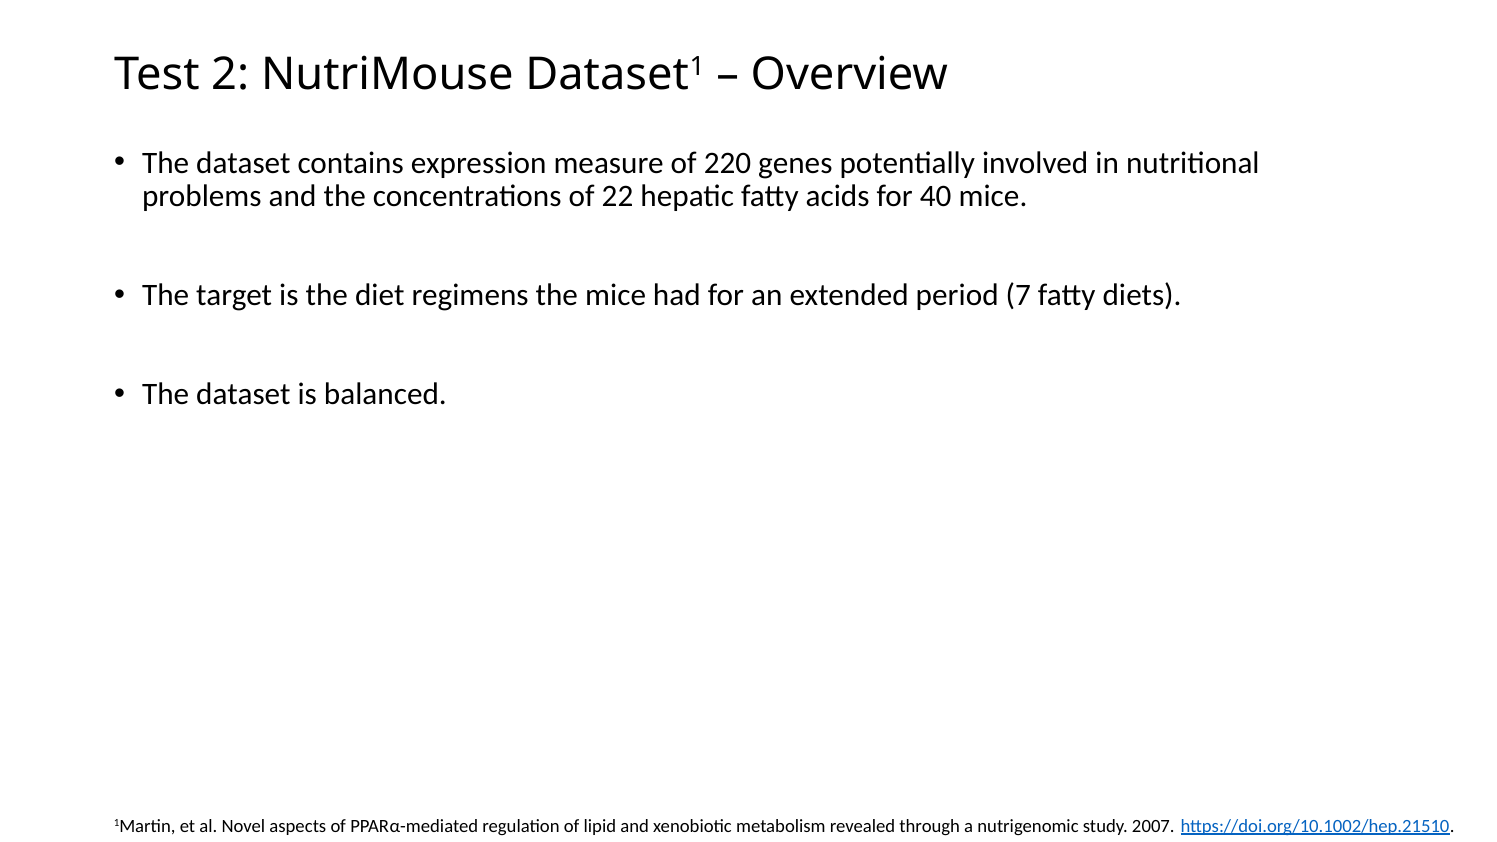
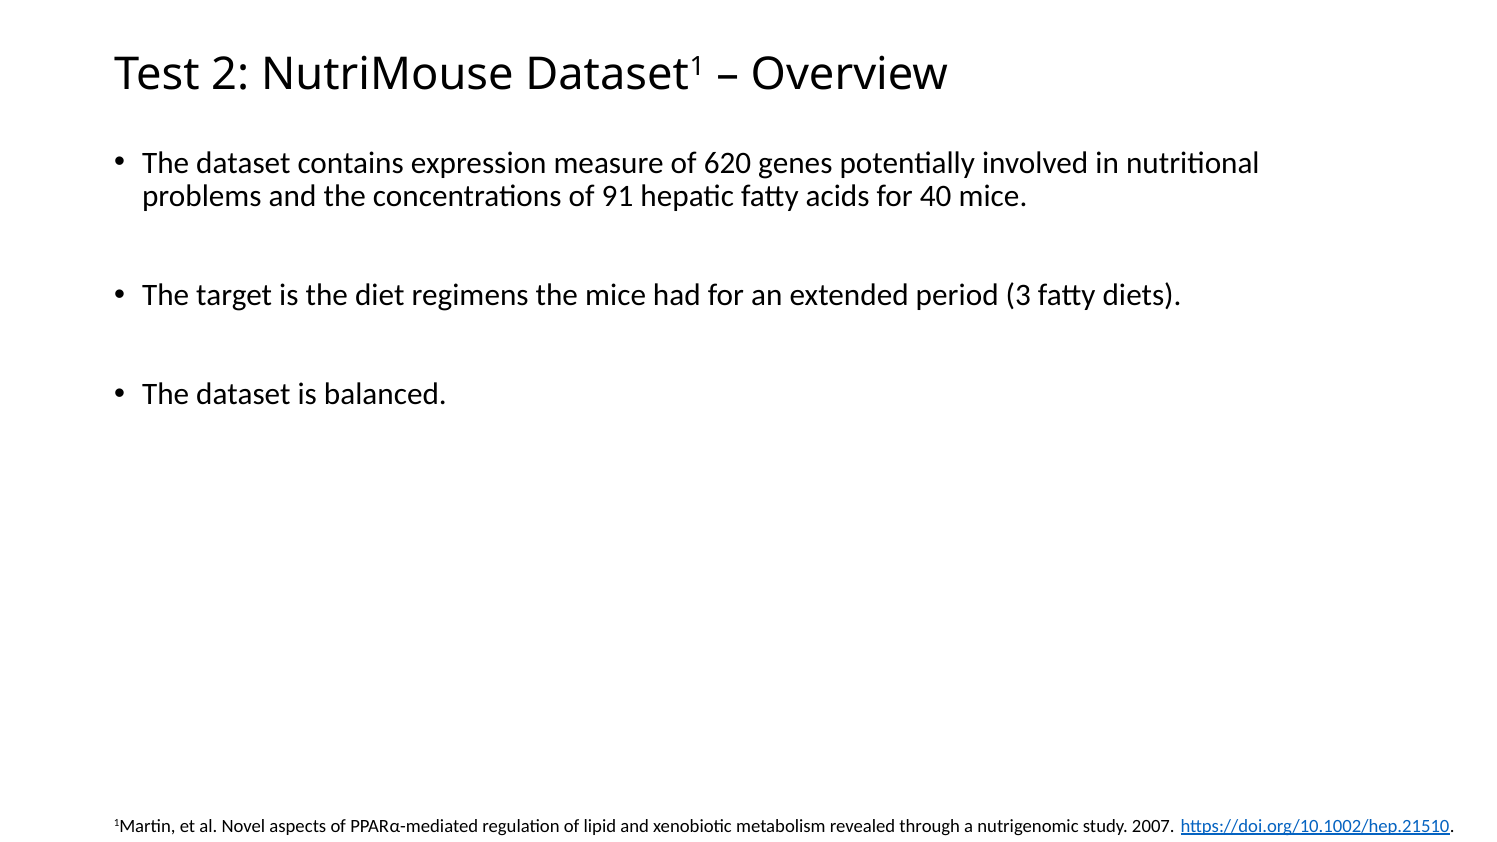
220: 220 -> 620
22: 22 -> 91
7: 7 -> 3
